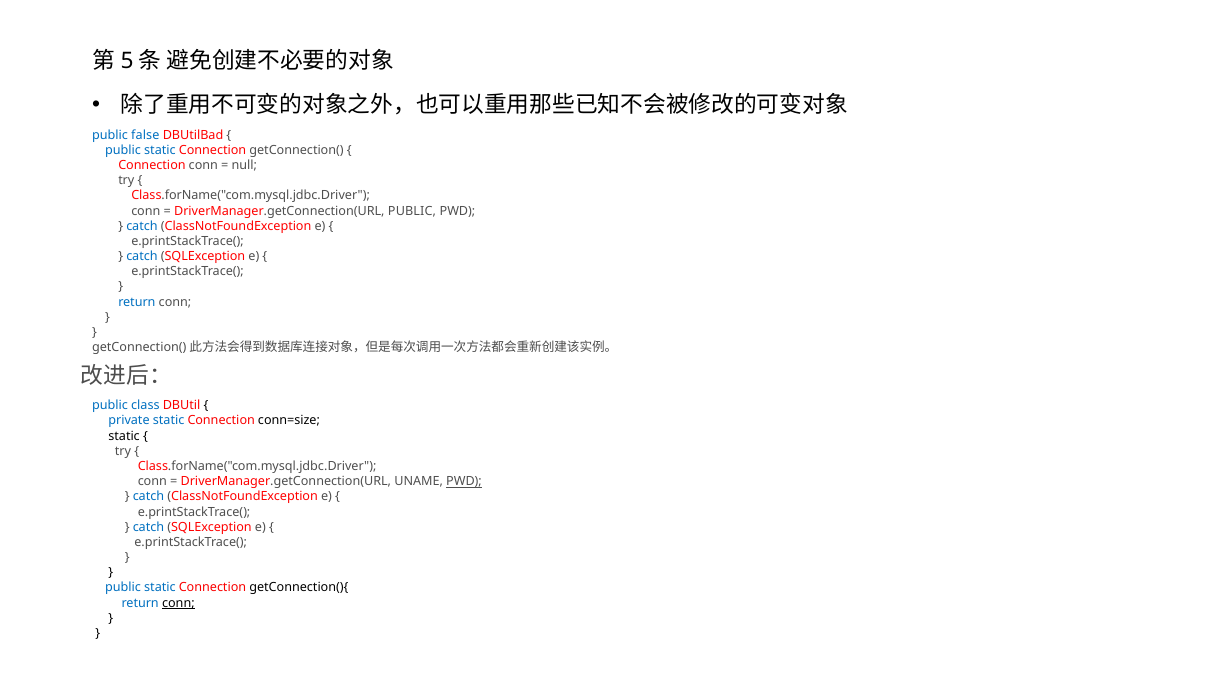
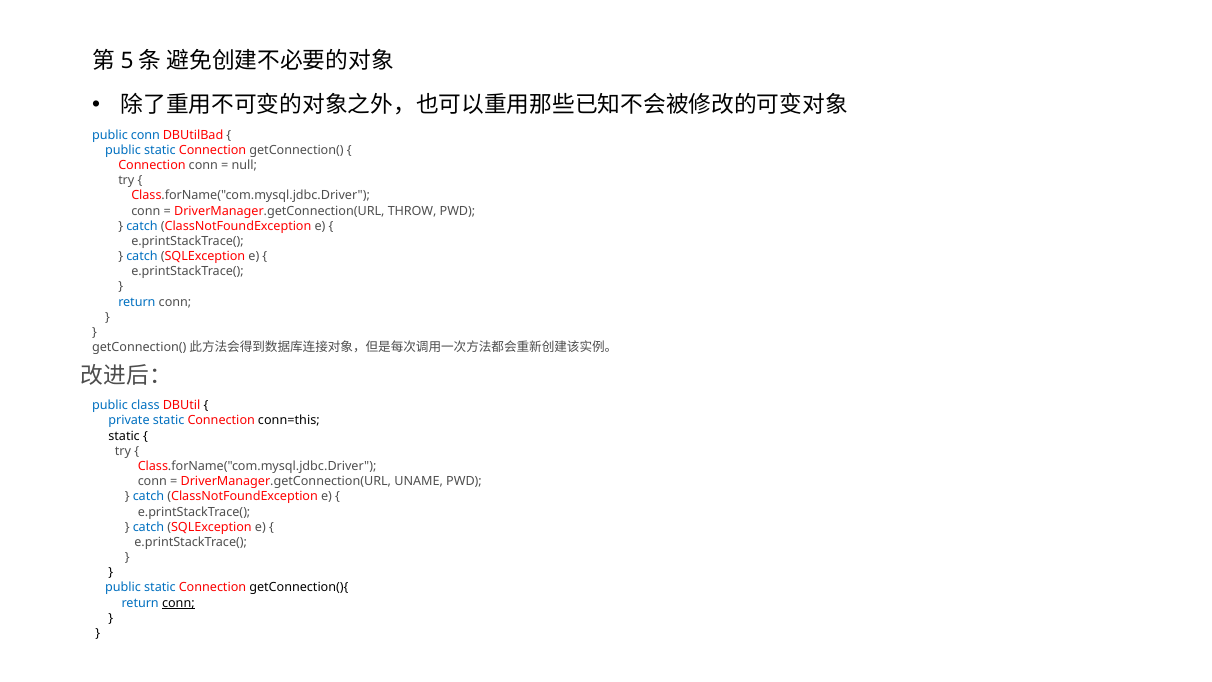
public false: false -> conn
DriverManager.getConnection(URL PUBLIC: PUBLIC -> THROW
conn=size: conn=size -> conn=this
PWD at (464, 481) underline: present -> none
